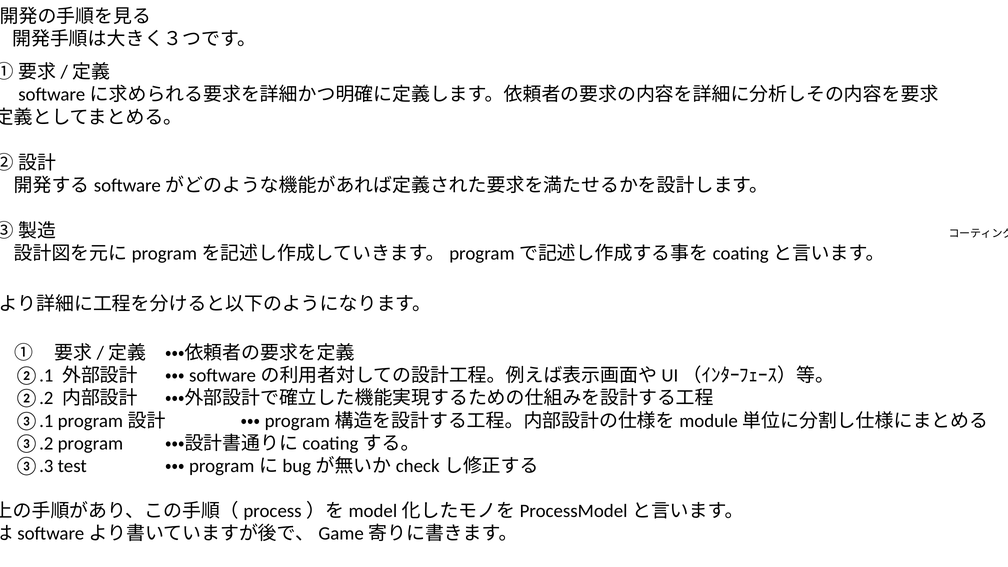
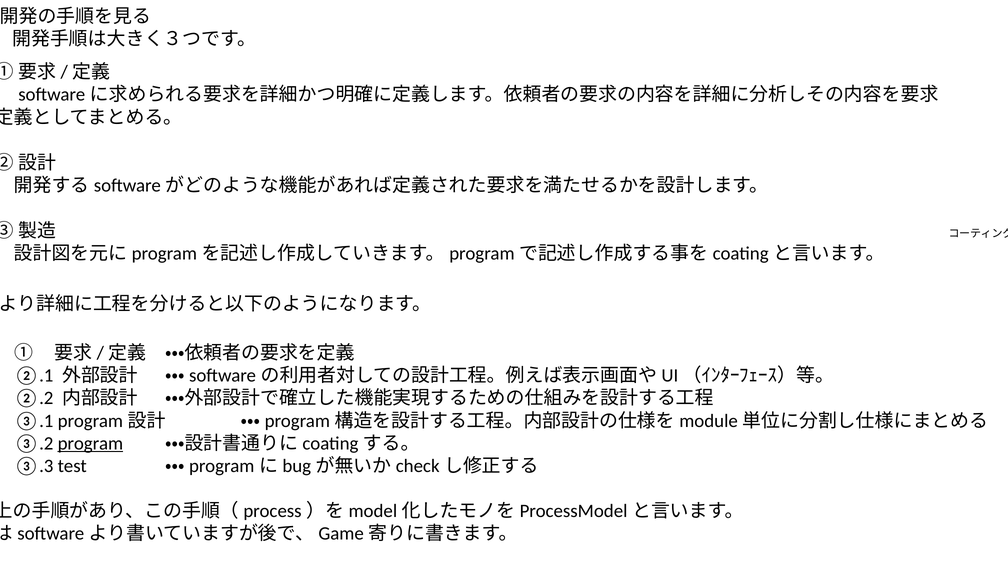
program underline: none -> present
